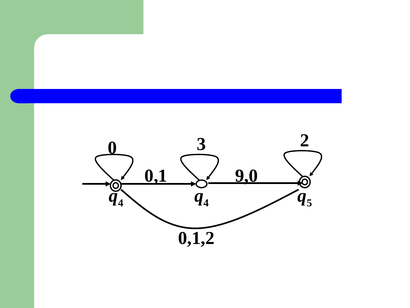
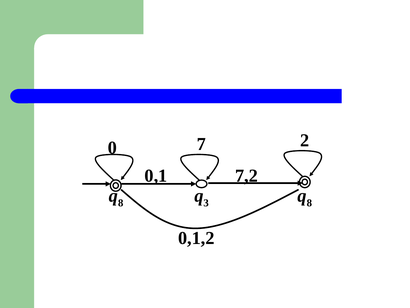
3: 3 -> 7
9,0: 9,0 -> 7,2
4 at (121, 203): 4 -> 8
4 at (206, 203): 4 -> 3
5 at (309, 203): 5 -> 8
